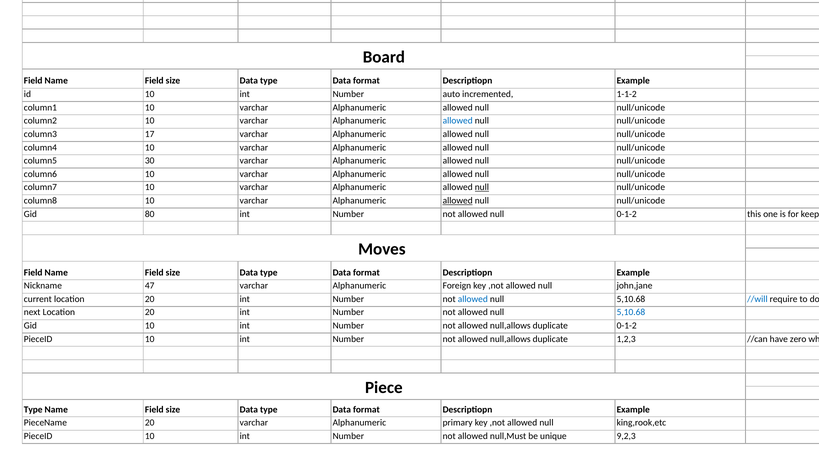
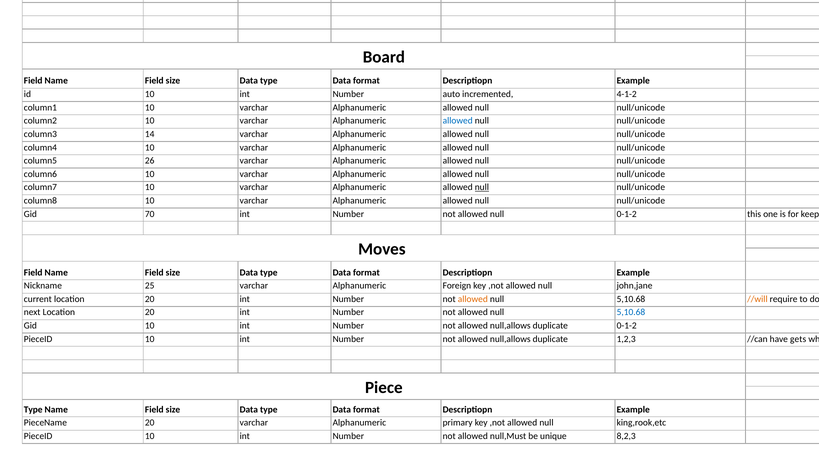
1-1-2: 1-1-2 -> 4-1-2
17: 17 -> 14
column5 30: 30 -> 26
allowed at (458, 201) underline: present -> none
80: 80 -> 70
47: 47 -> 25
allowed at (473, 299) colour: blue -> orange
//will colour: blue -> orange
have zero: zero -> gets
9,2,3: 9,2,3 -> 8,2,3
